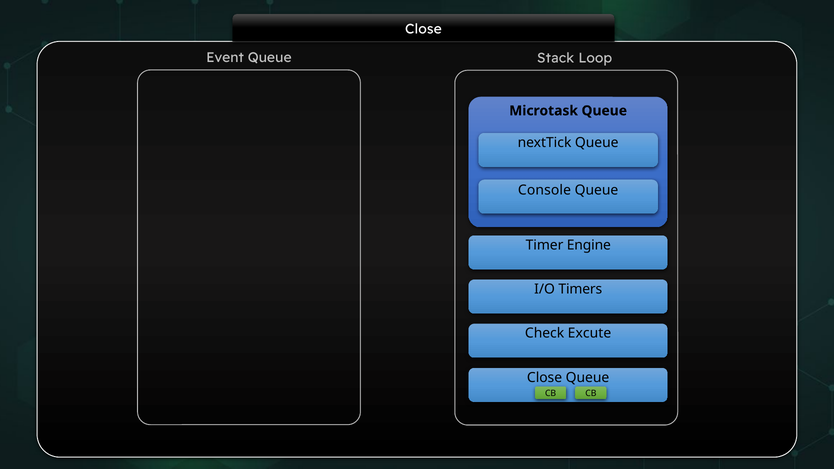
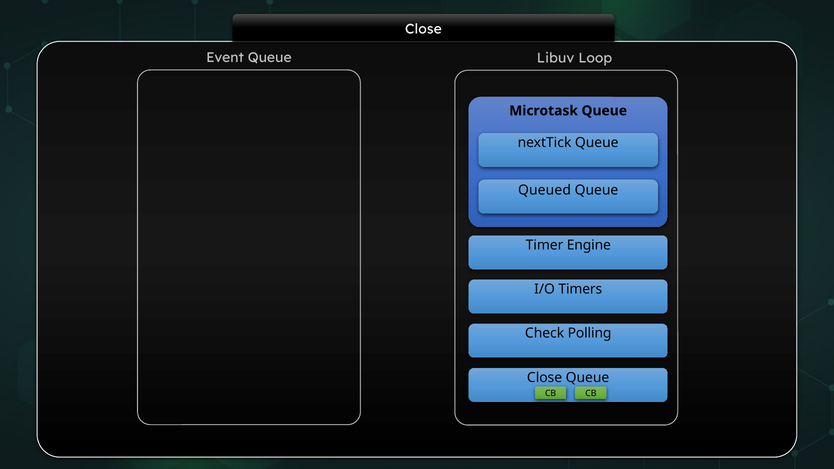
Stack: Stack -> Libuv
Console: Console -> Queued
Excute: Excute -> Polling
